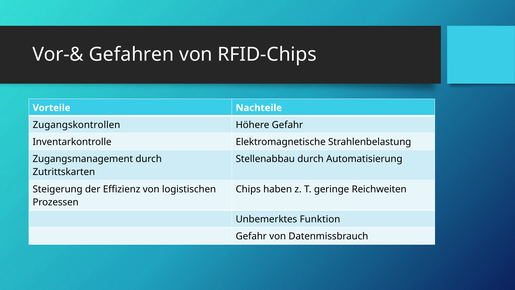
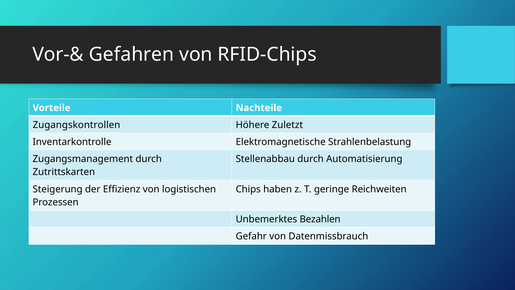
Höhere Gefahr: Gefahr -> Zuletzt
Funktion: Funktion -> Bezahlen
